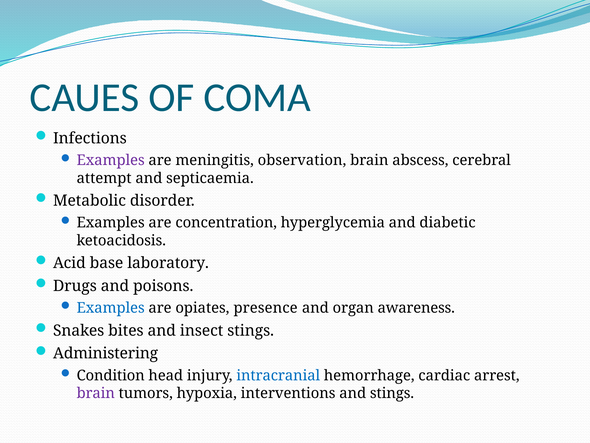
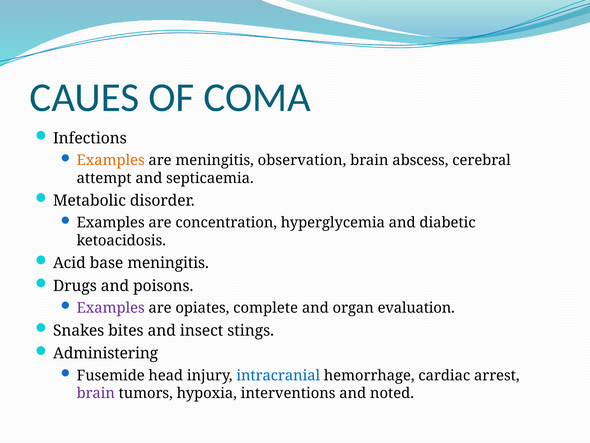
Examples at (111, 160) colour: purple -> orange
base laboratory: laboratory -> meningitis
Examples at (111, 308) colour: blue -> purple
presence: presence -> complete
awareness: awareness -> evaluation
Condition: Condition -> Fusemide
and stings: stings -> noted
